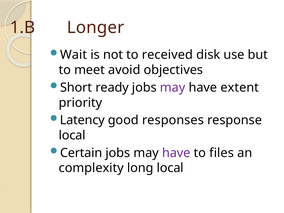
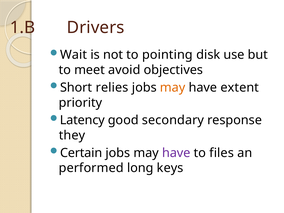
Longer: Longer -> Drivers
received: received -> pointing
ready: ready -> relies
may at (173, 87) colour: purple -> orange
responses: responses -> secondary
local at (72, 135): local -> they
complexity: complexity -> performed
long local: local -> keys
